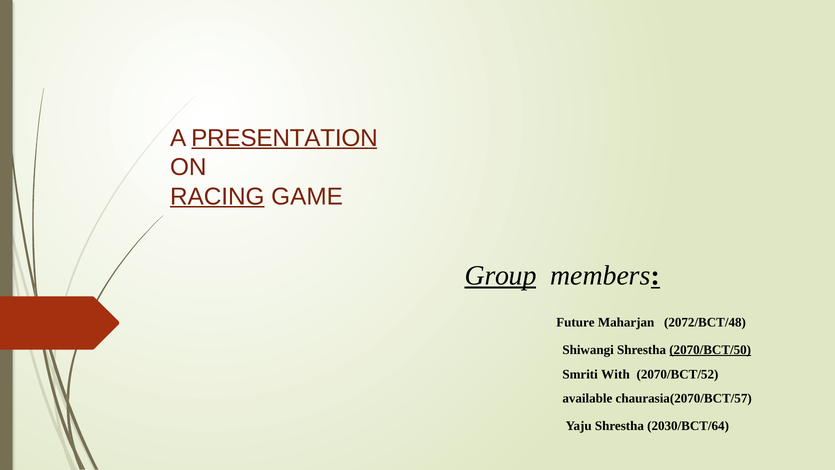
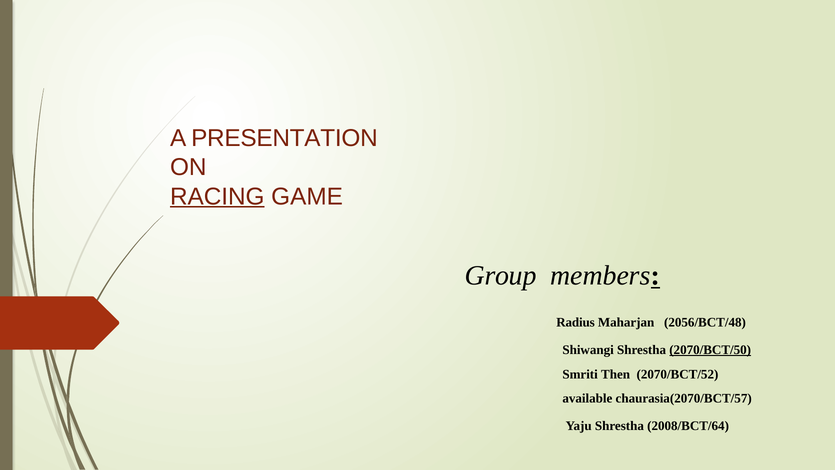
PRESENTATION underline: present -> none
Group underline: present -> none
Future: Future -> Radius
2072/BCT/48: 2072/BCT/48 -> 2056/BCT/48
With: With -> Then
2030/BCT/64: 2030/BCT/64 -> 2008/BCT/64
